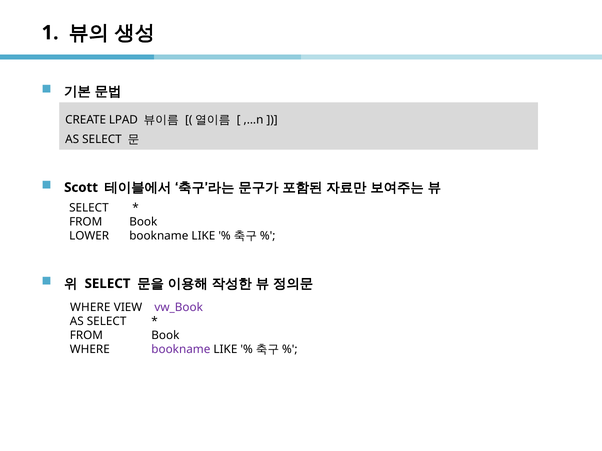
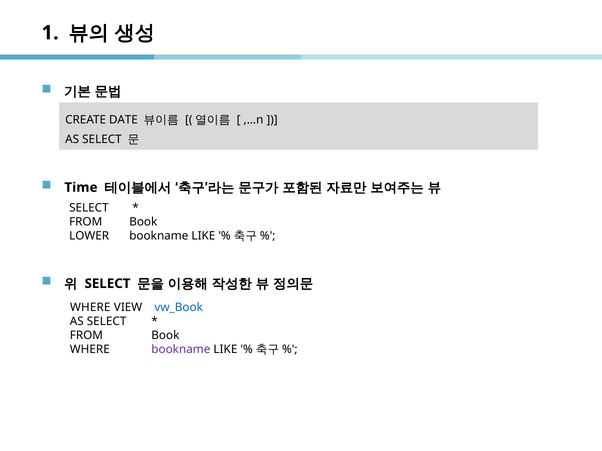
LPAD: LPAD -> DATE
Scott: Scott -> Time
vw_Book colour: purple -> blue
